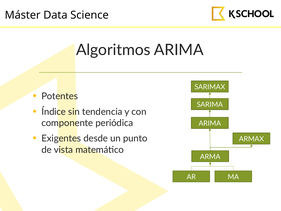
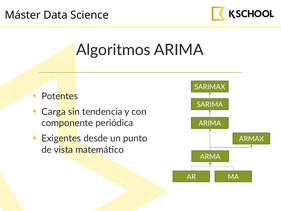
Índice: Índice -> Carga
